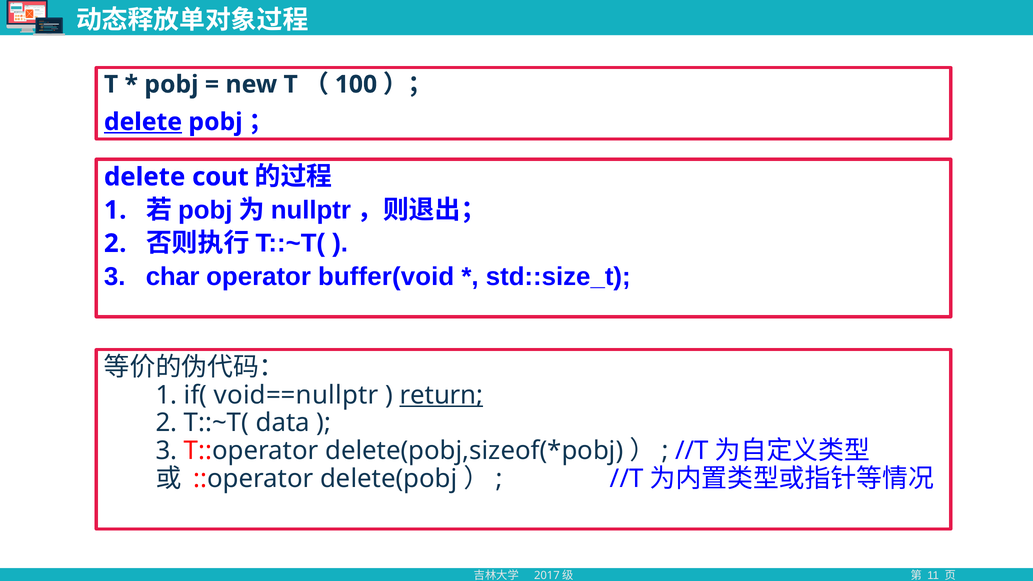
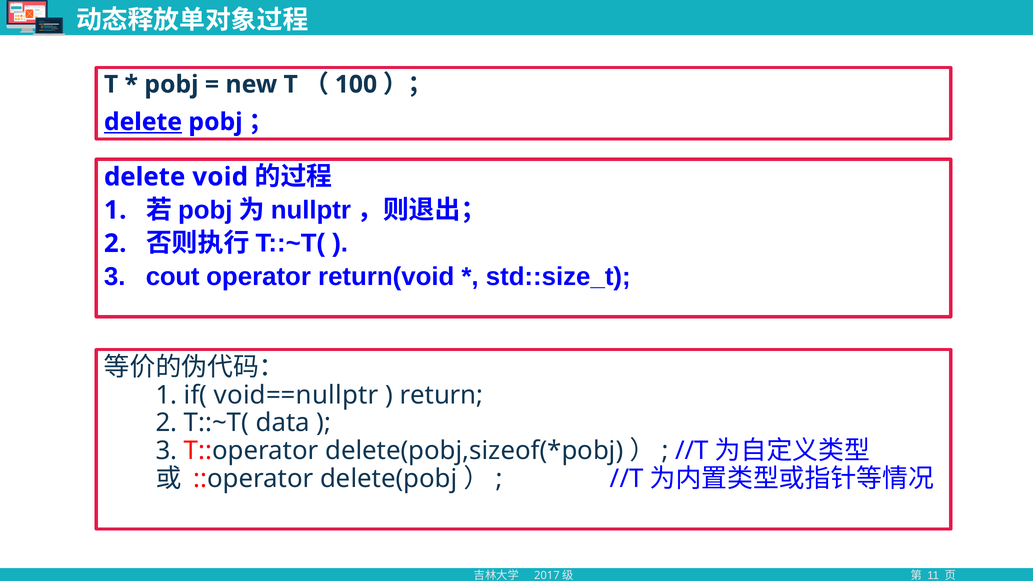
cout: cout -> void
char: char -> cout
buffer(void: buffer(void -> return(void
return underline: present -> none
